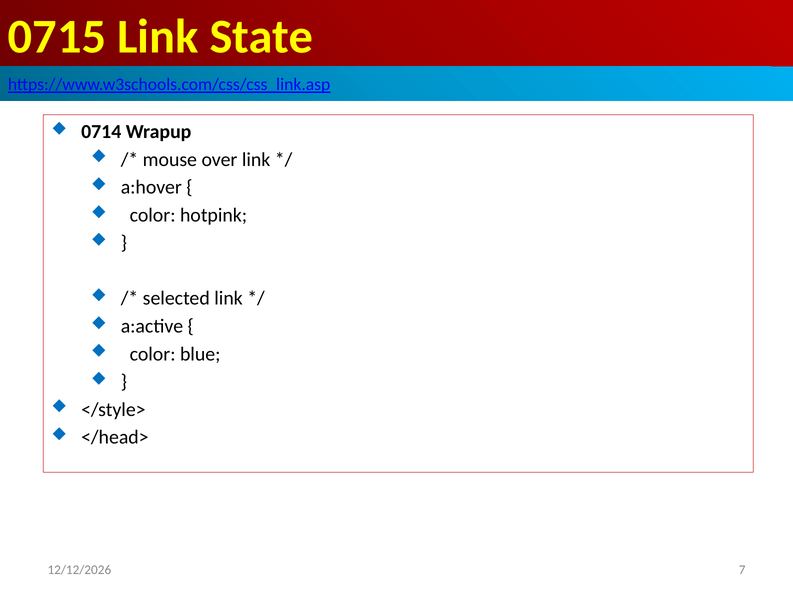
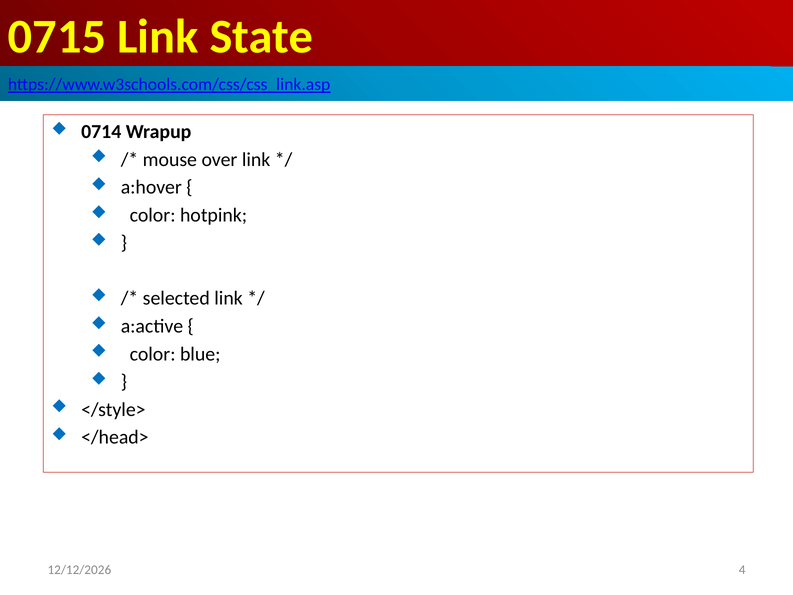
7: 7 -> 4
